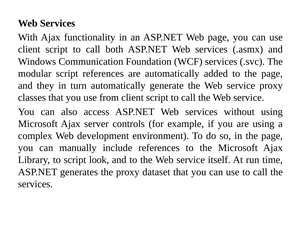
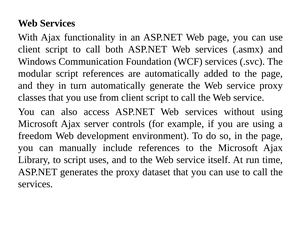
complex: complex -> freedom
look: look -> uses
